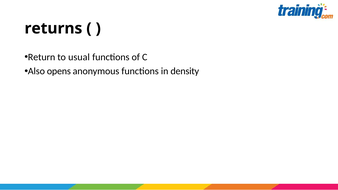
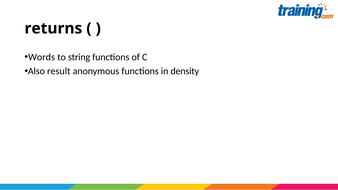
Return: Return -> Words
usual: usual -> string
opens: opens -> result
